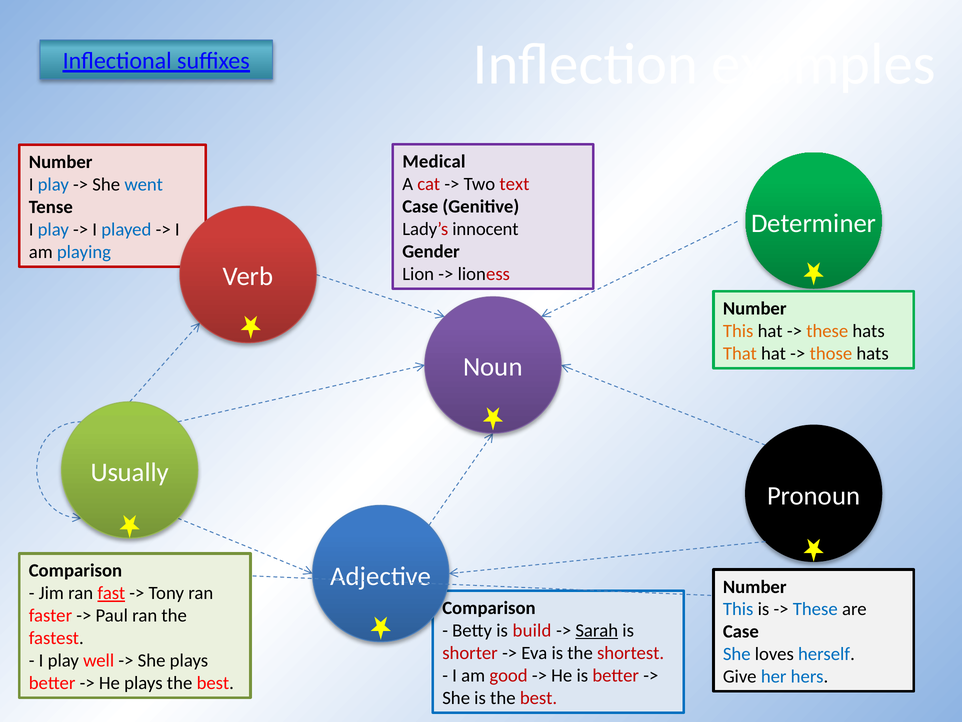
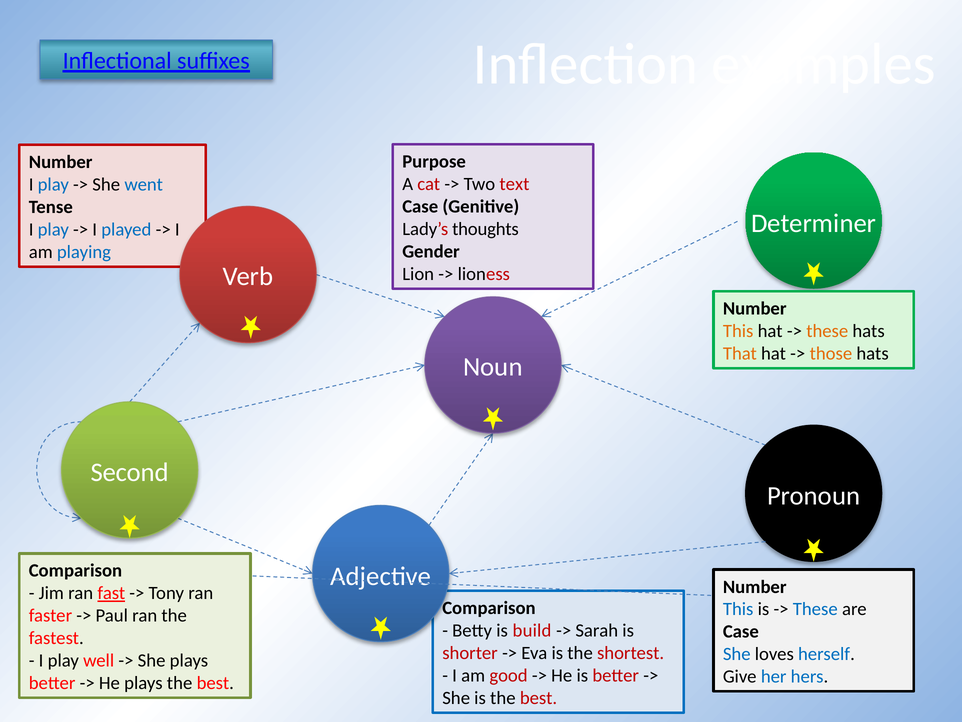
Medical: Medical -> Purpose
innocent: innocent -> thoughts
Usually: Usually -> Second
Sarah underline: present -> none
